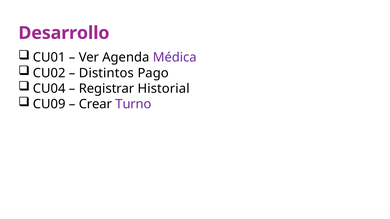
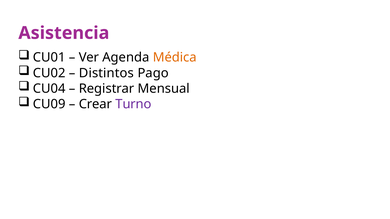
Desarrollo: Desarrollo -> Asistencia
Médica colour: purple -> orange
Historial: Historial -> Mensual
